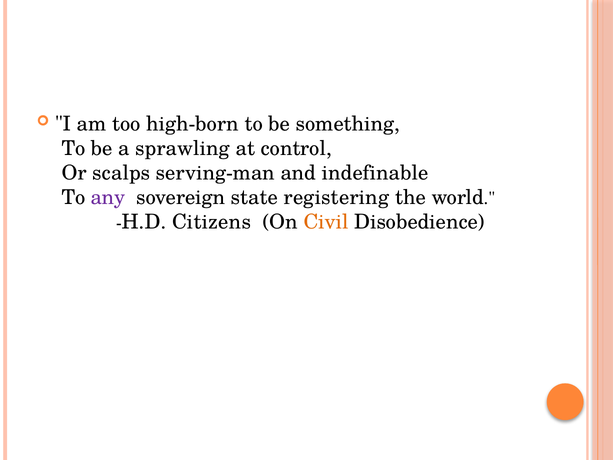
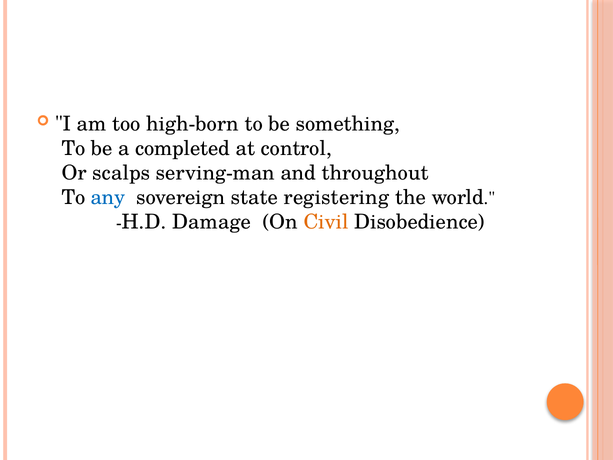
sprawling: sprawling -> completed
indefinable: indefinable -> throughout
any colour: purple -> blue
Citizens: Citizens -> Damage
